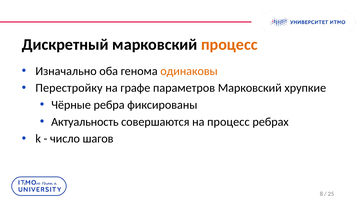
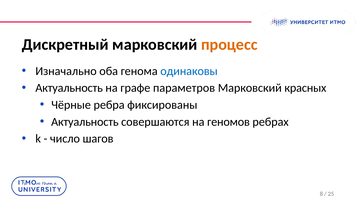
одинаковы colour: orange -> blue
Перестройку at (69, 88): Перестройку -> Актуальность
хрупкие: хрупкие -> красных
на процесс: процесс -> геномов
